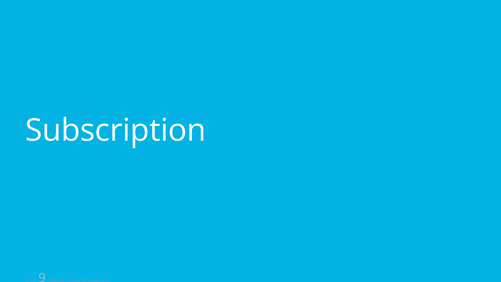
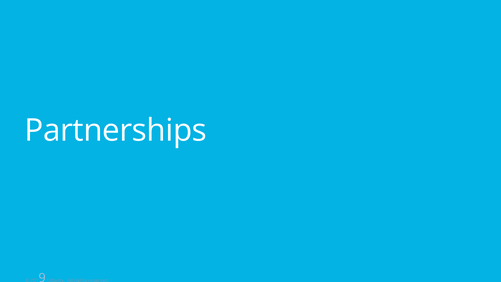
Subscription: Subscription -> Partnerships
